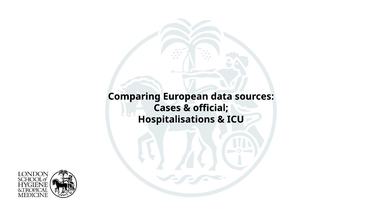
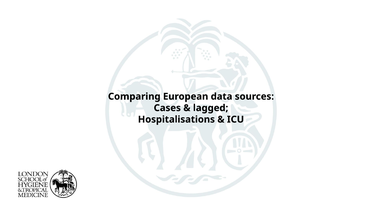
official: official -> lagged
